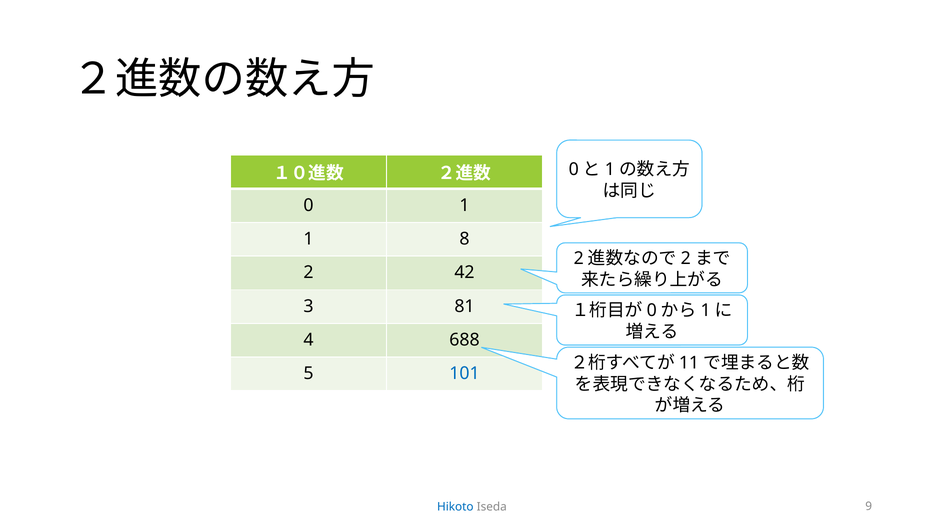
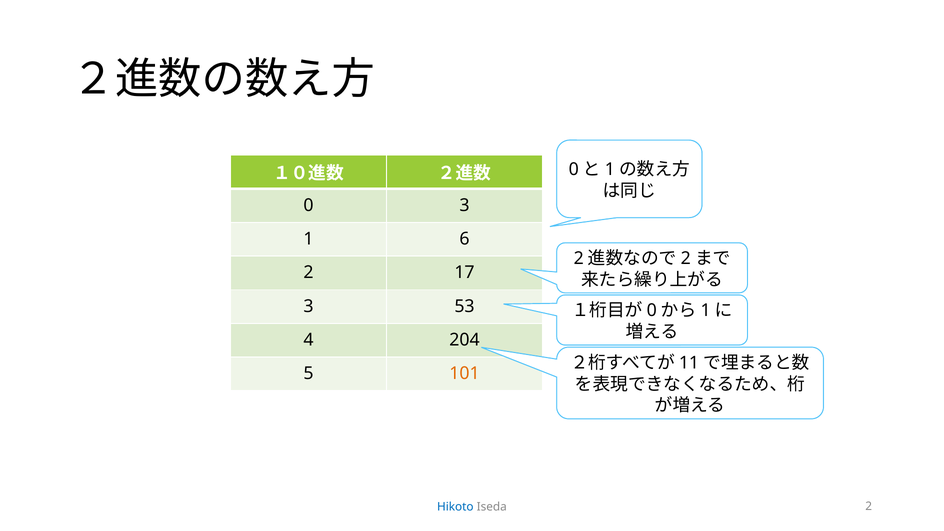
0 1: 1 -> 3
8: 8 -> 6
42: 42 -> 17
81: 81 -> 53
688: 688 -> 204
101 colour: blue -> orange
Iseda 9: 9 -> 2
